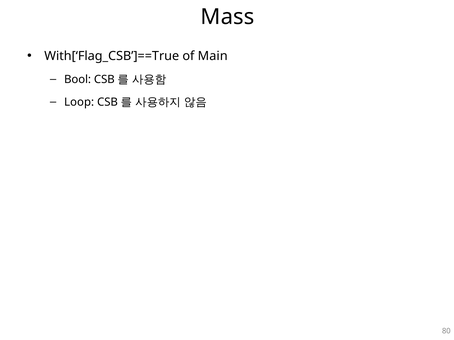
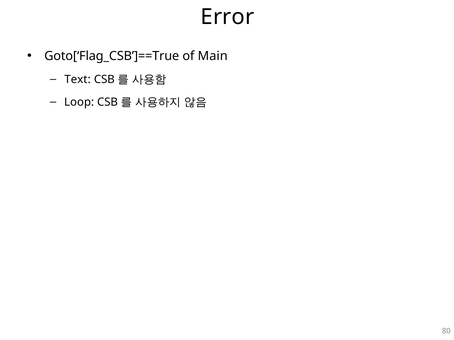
Mass: Mass -> Error
With[‘Flag_CSB’]==True: With[‘Flag_CSB’]==True -> Goto[‘Flag_CSB’]==True
Bool: Bool -> Text
